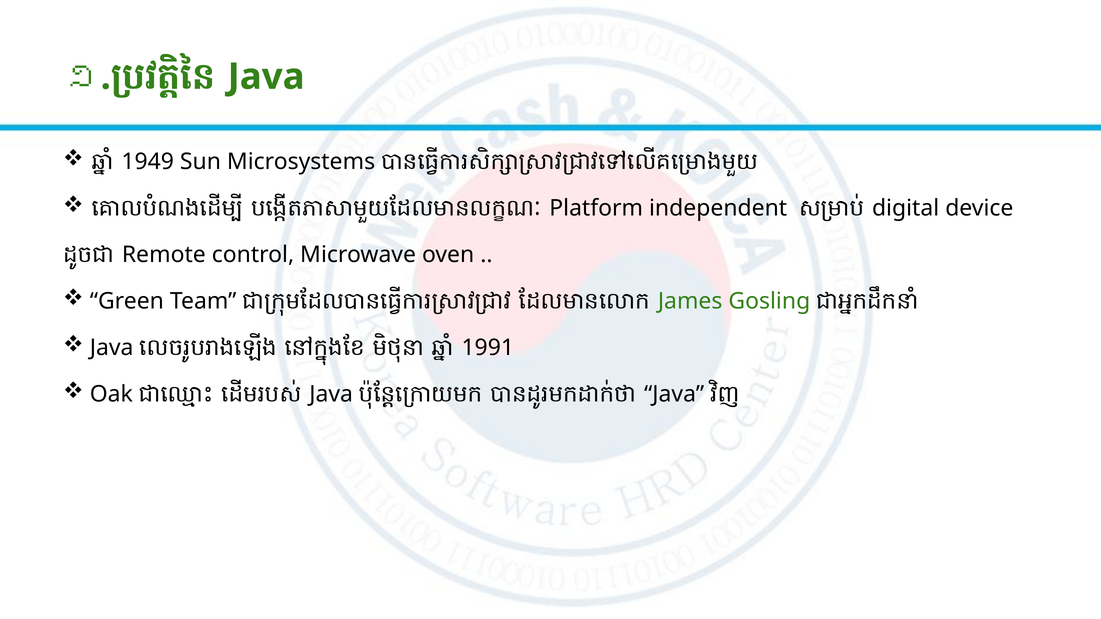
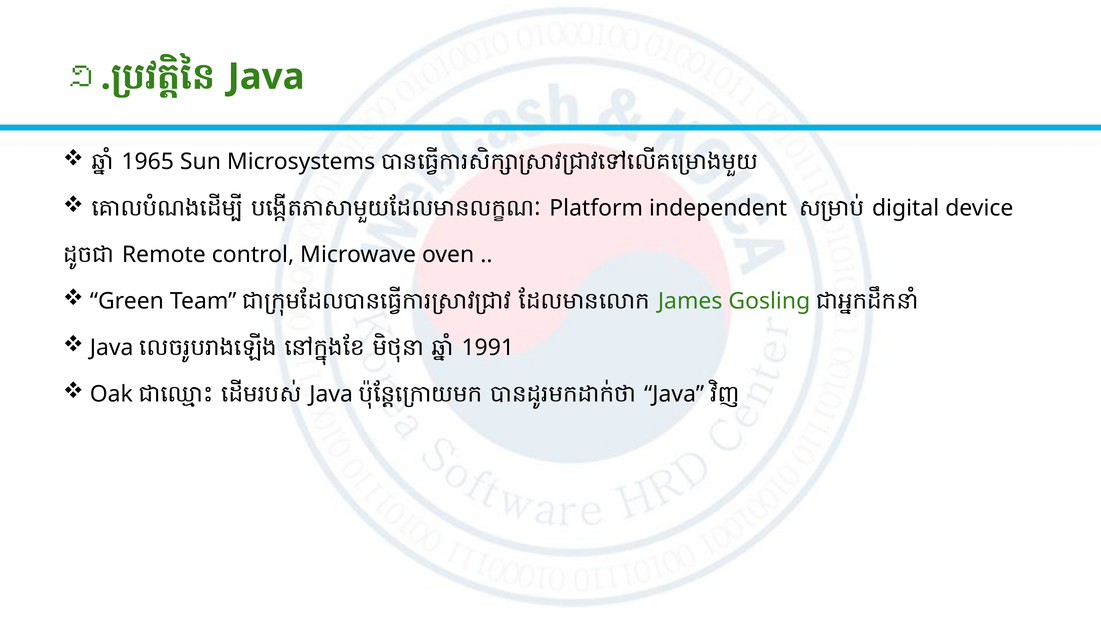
1949: 1949 -> 1965
